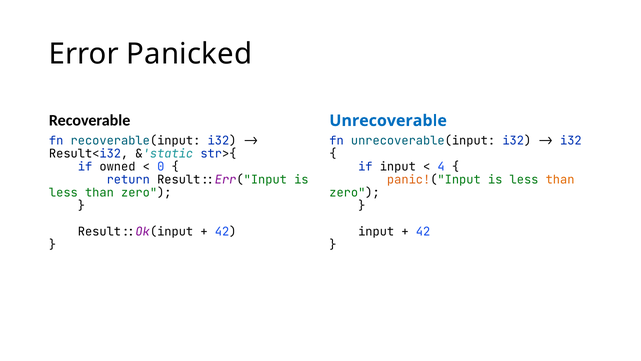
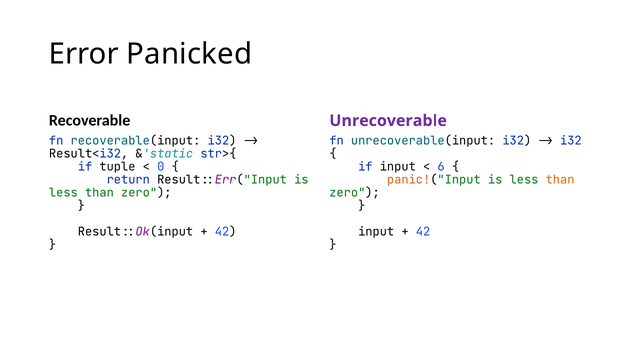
Unrecoverable colour: blue -> purple
owned: owned -> tuple
4: 4 -> 6
